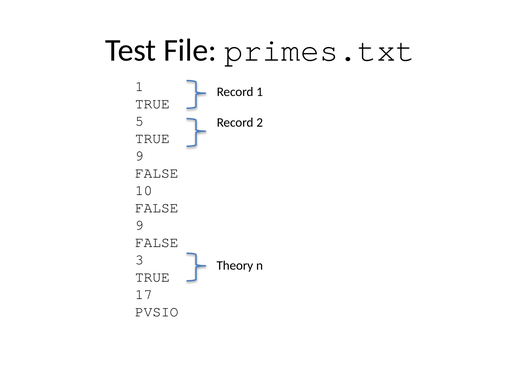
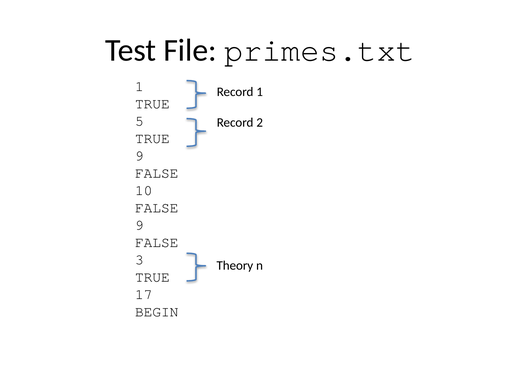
PVSIO: PVSIO -> BEGIN
